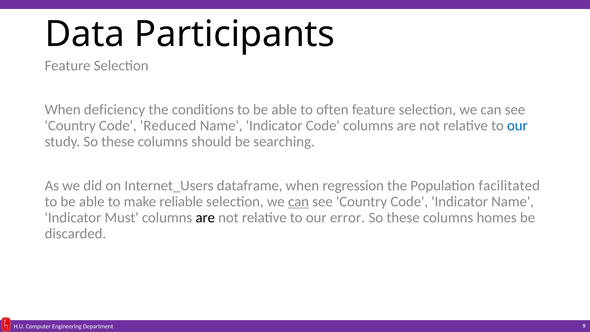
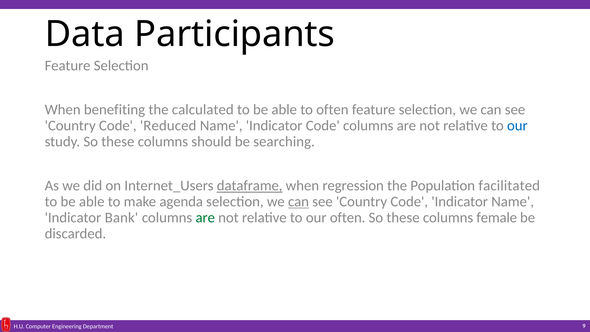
deficiency: deficiency -> benefiting
conditions: conditions -> calculated
dataframe underline: none -> present
reliable: reliable -> agenda
Must: Must -> Bank
are at (205, 218) colour: black -> green
our error: error -> often
homes: homes -> female
